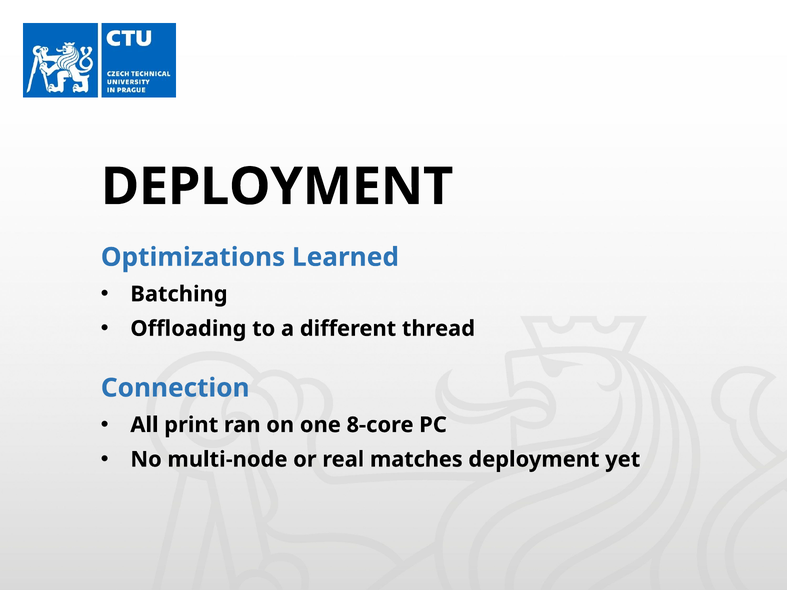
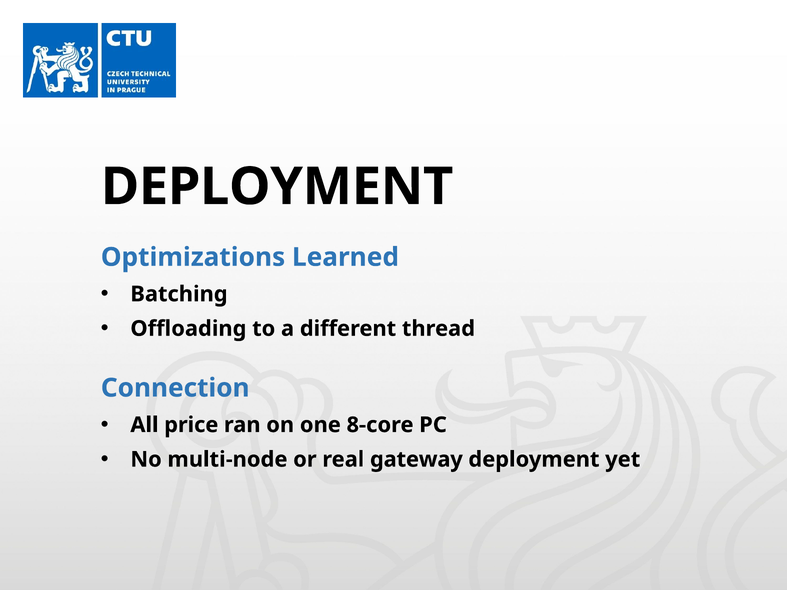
print: print -> price
matches: matches -> gateway
